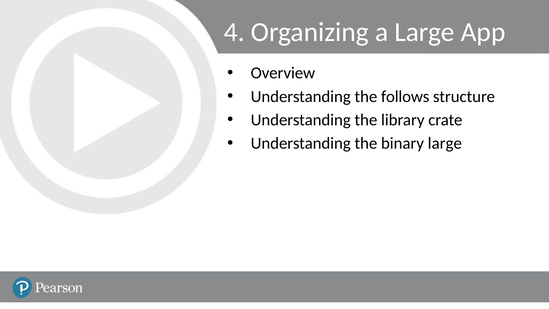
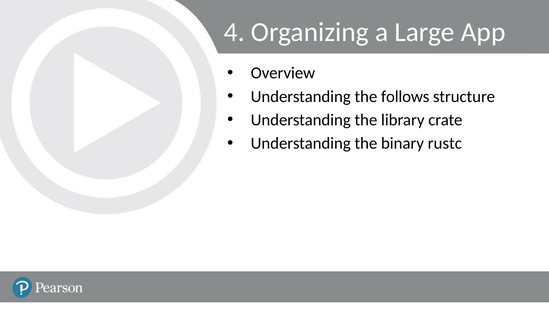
binary large: large -> rustc
